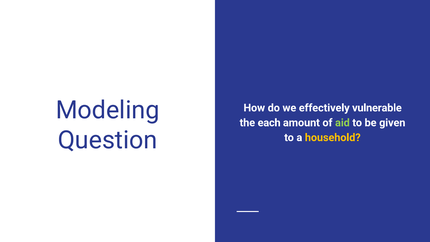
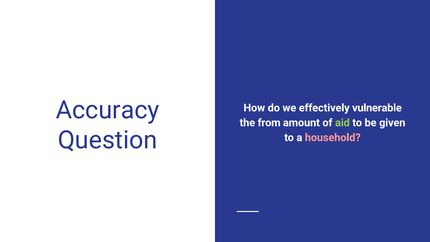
Modeling: Modeling -> Accuracy
each: each -> from
household colour: yellow -> pink
